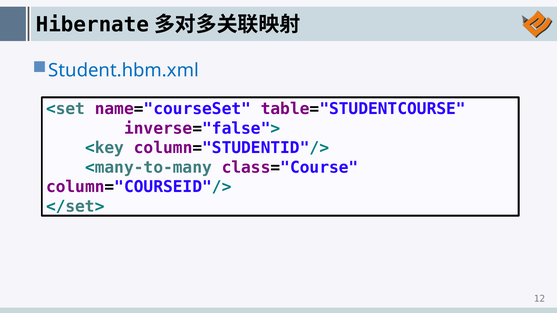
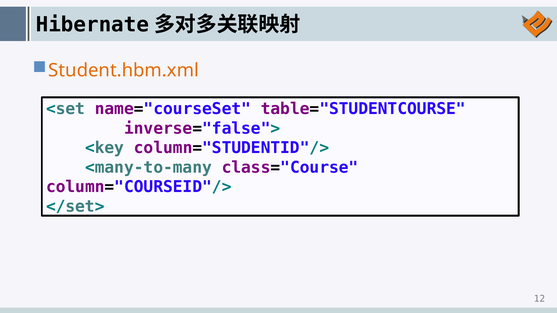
Student.hbm.xml colour: blue -> orange
